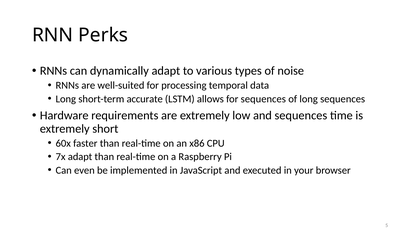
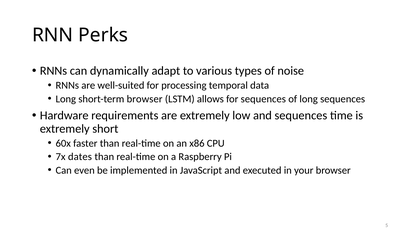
short-term accurate: accurate -> browser
7x adapt: adapt -> dates
